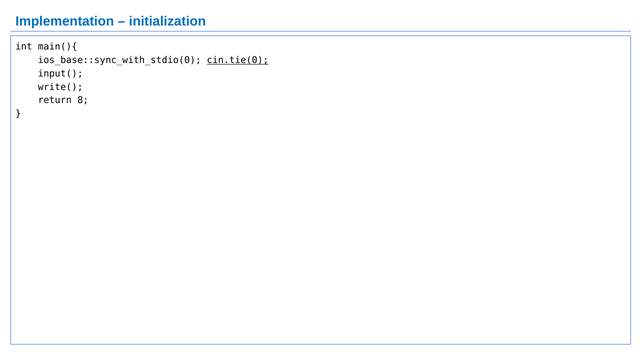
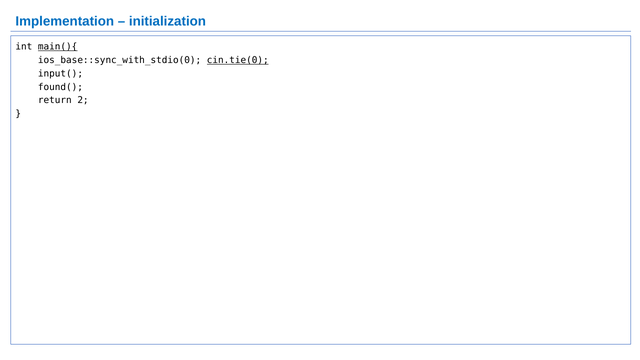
main(){ underline: none -> present
write(: write( -> found(
8: 8 -> 2
